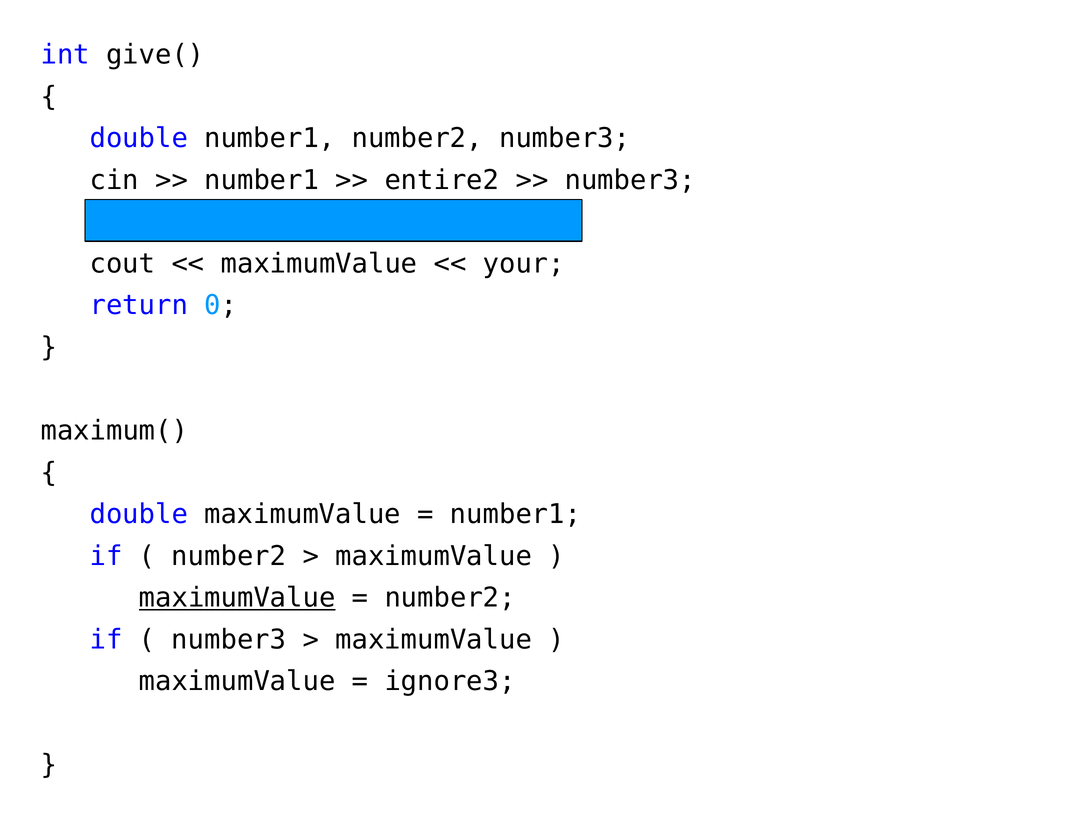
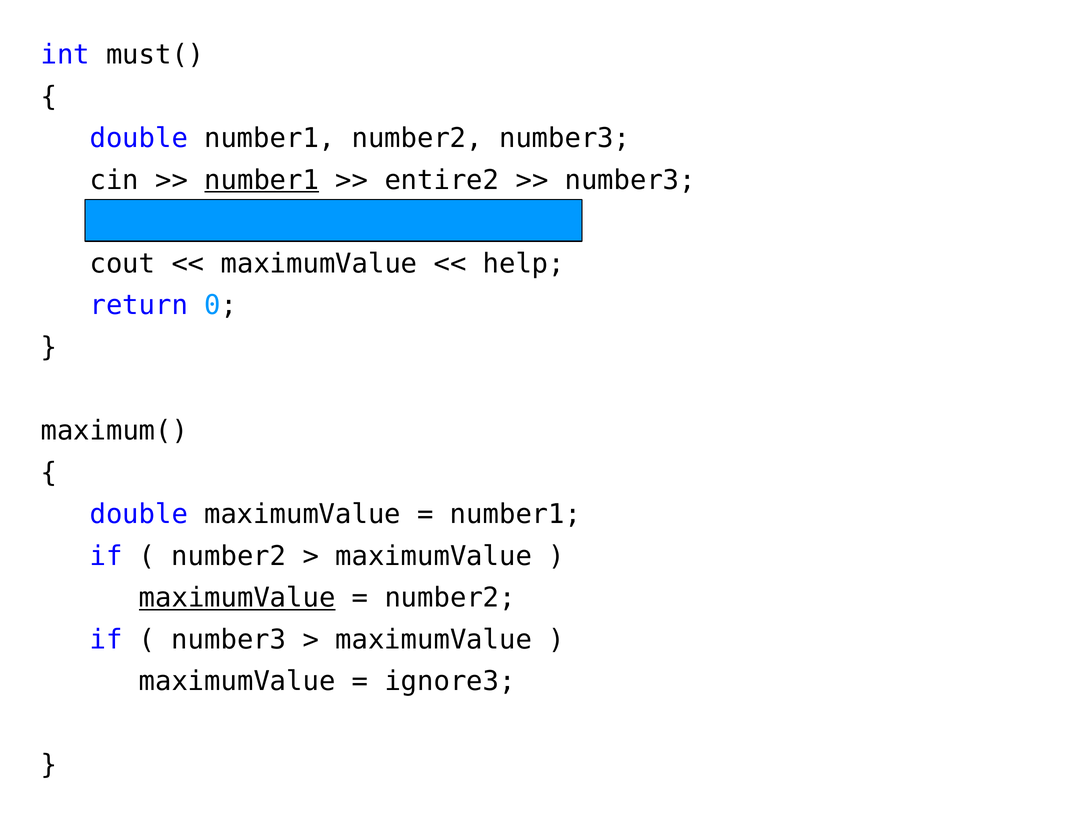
give(: give( -> must(
number1 at (262, 180) underline: none -> present
your: your -> help
